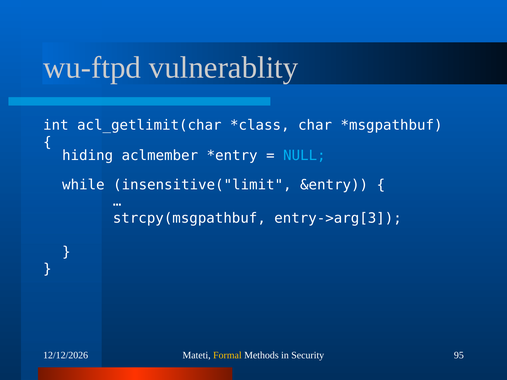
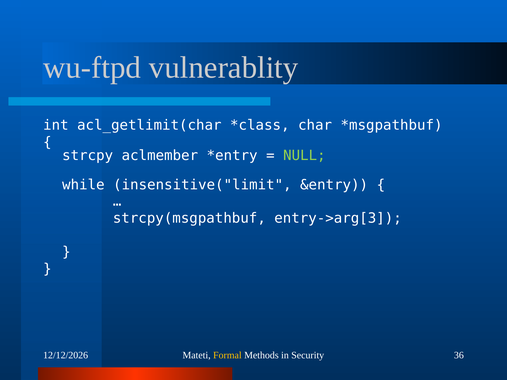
hiding: hiding -> strcpy
NULL colour: light blue -> light green
95: 95 -> 36
